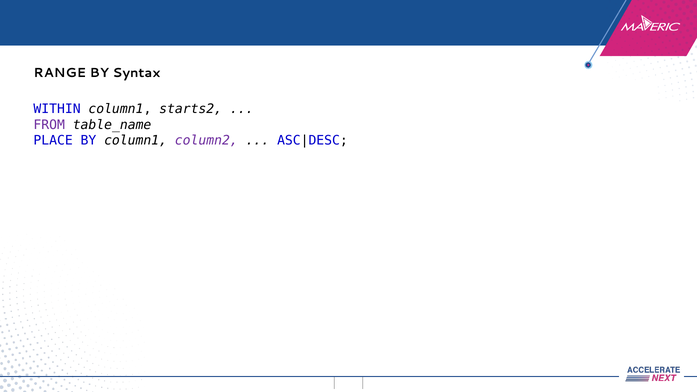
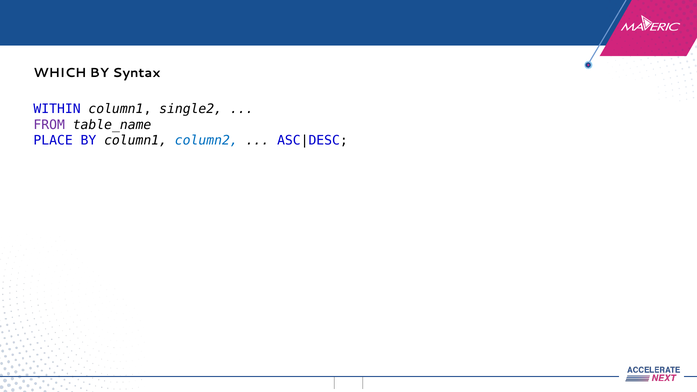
RANGE: RANGE -> WHICH
starts2: starts2 -> single2
column2 colour: purple -> blue
